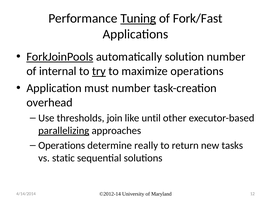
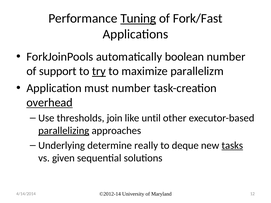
ForkJoinPools underline: present -> none
solution: solution -> boolean
internal: internal -> support
maximize operations: operations -> parallelizm
overhead underline: none -> present
Operations at (62, 146): Operations -> Underlying
return: return -> deque
tasks underline: none -> present
static: static -> given
